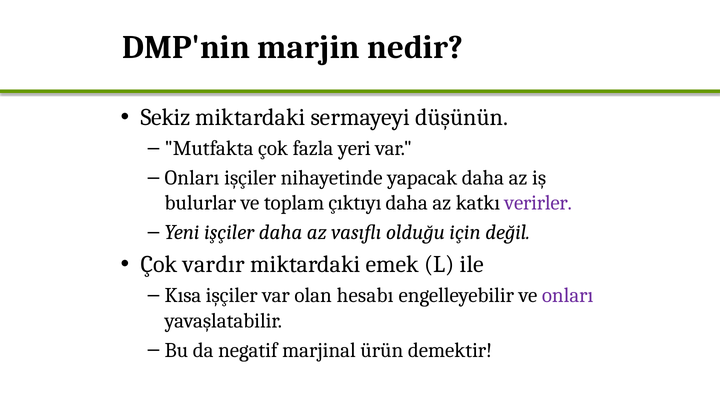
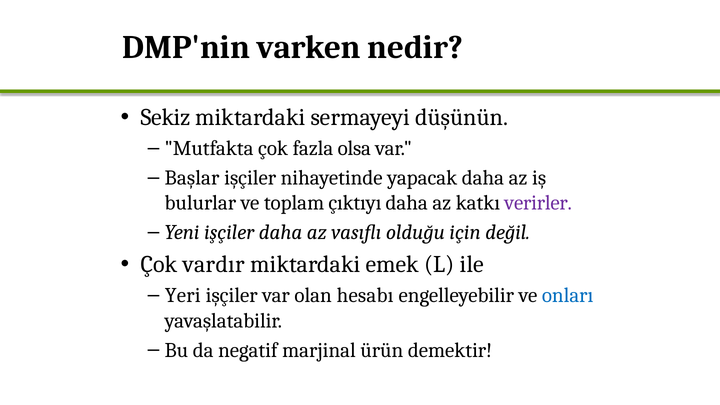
marjin: marjin -> varken
yeri: yeri -> olsa
Onları at (192, 178): Onları -> Başlar
Kısa: Kısa -> Yeri
onları at (568, 296) colour: purple -> blue
